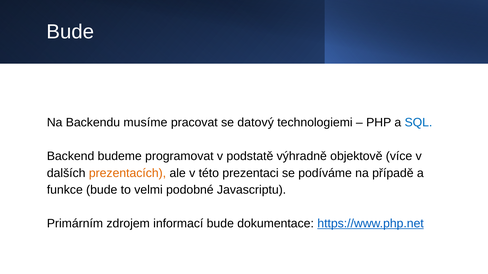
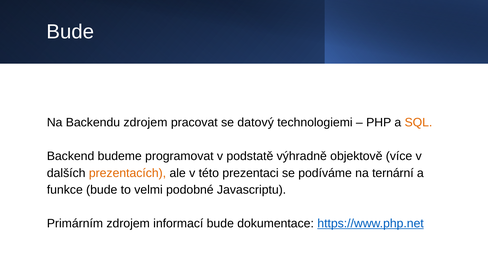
Backendu musíme: musíme -> zdrojem
SQL colour: blue -> orange
případě: případě -> ternární
